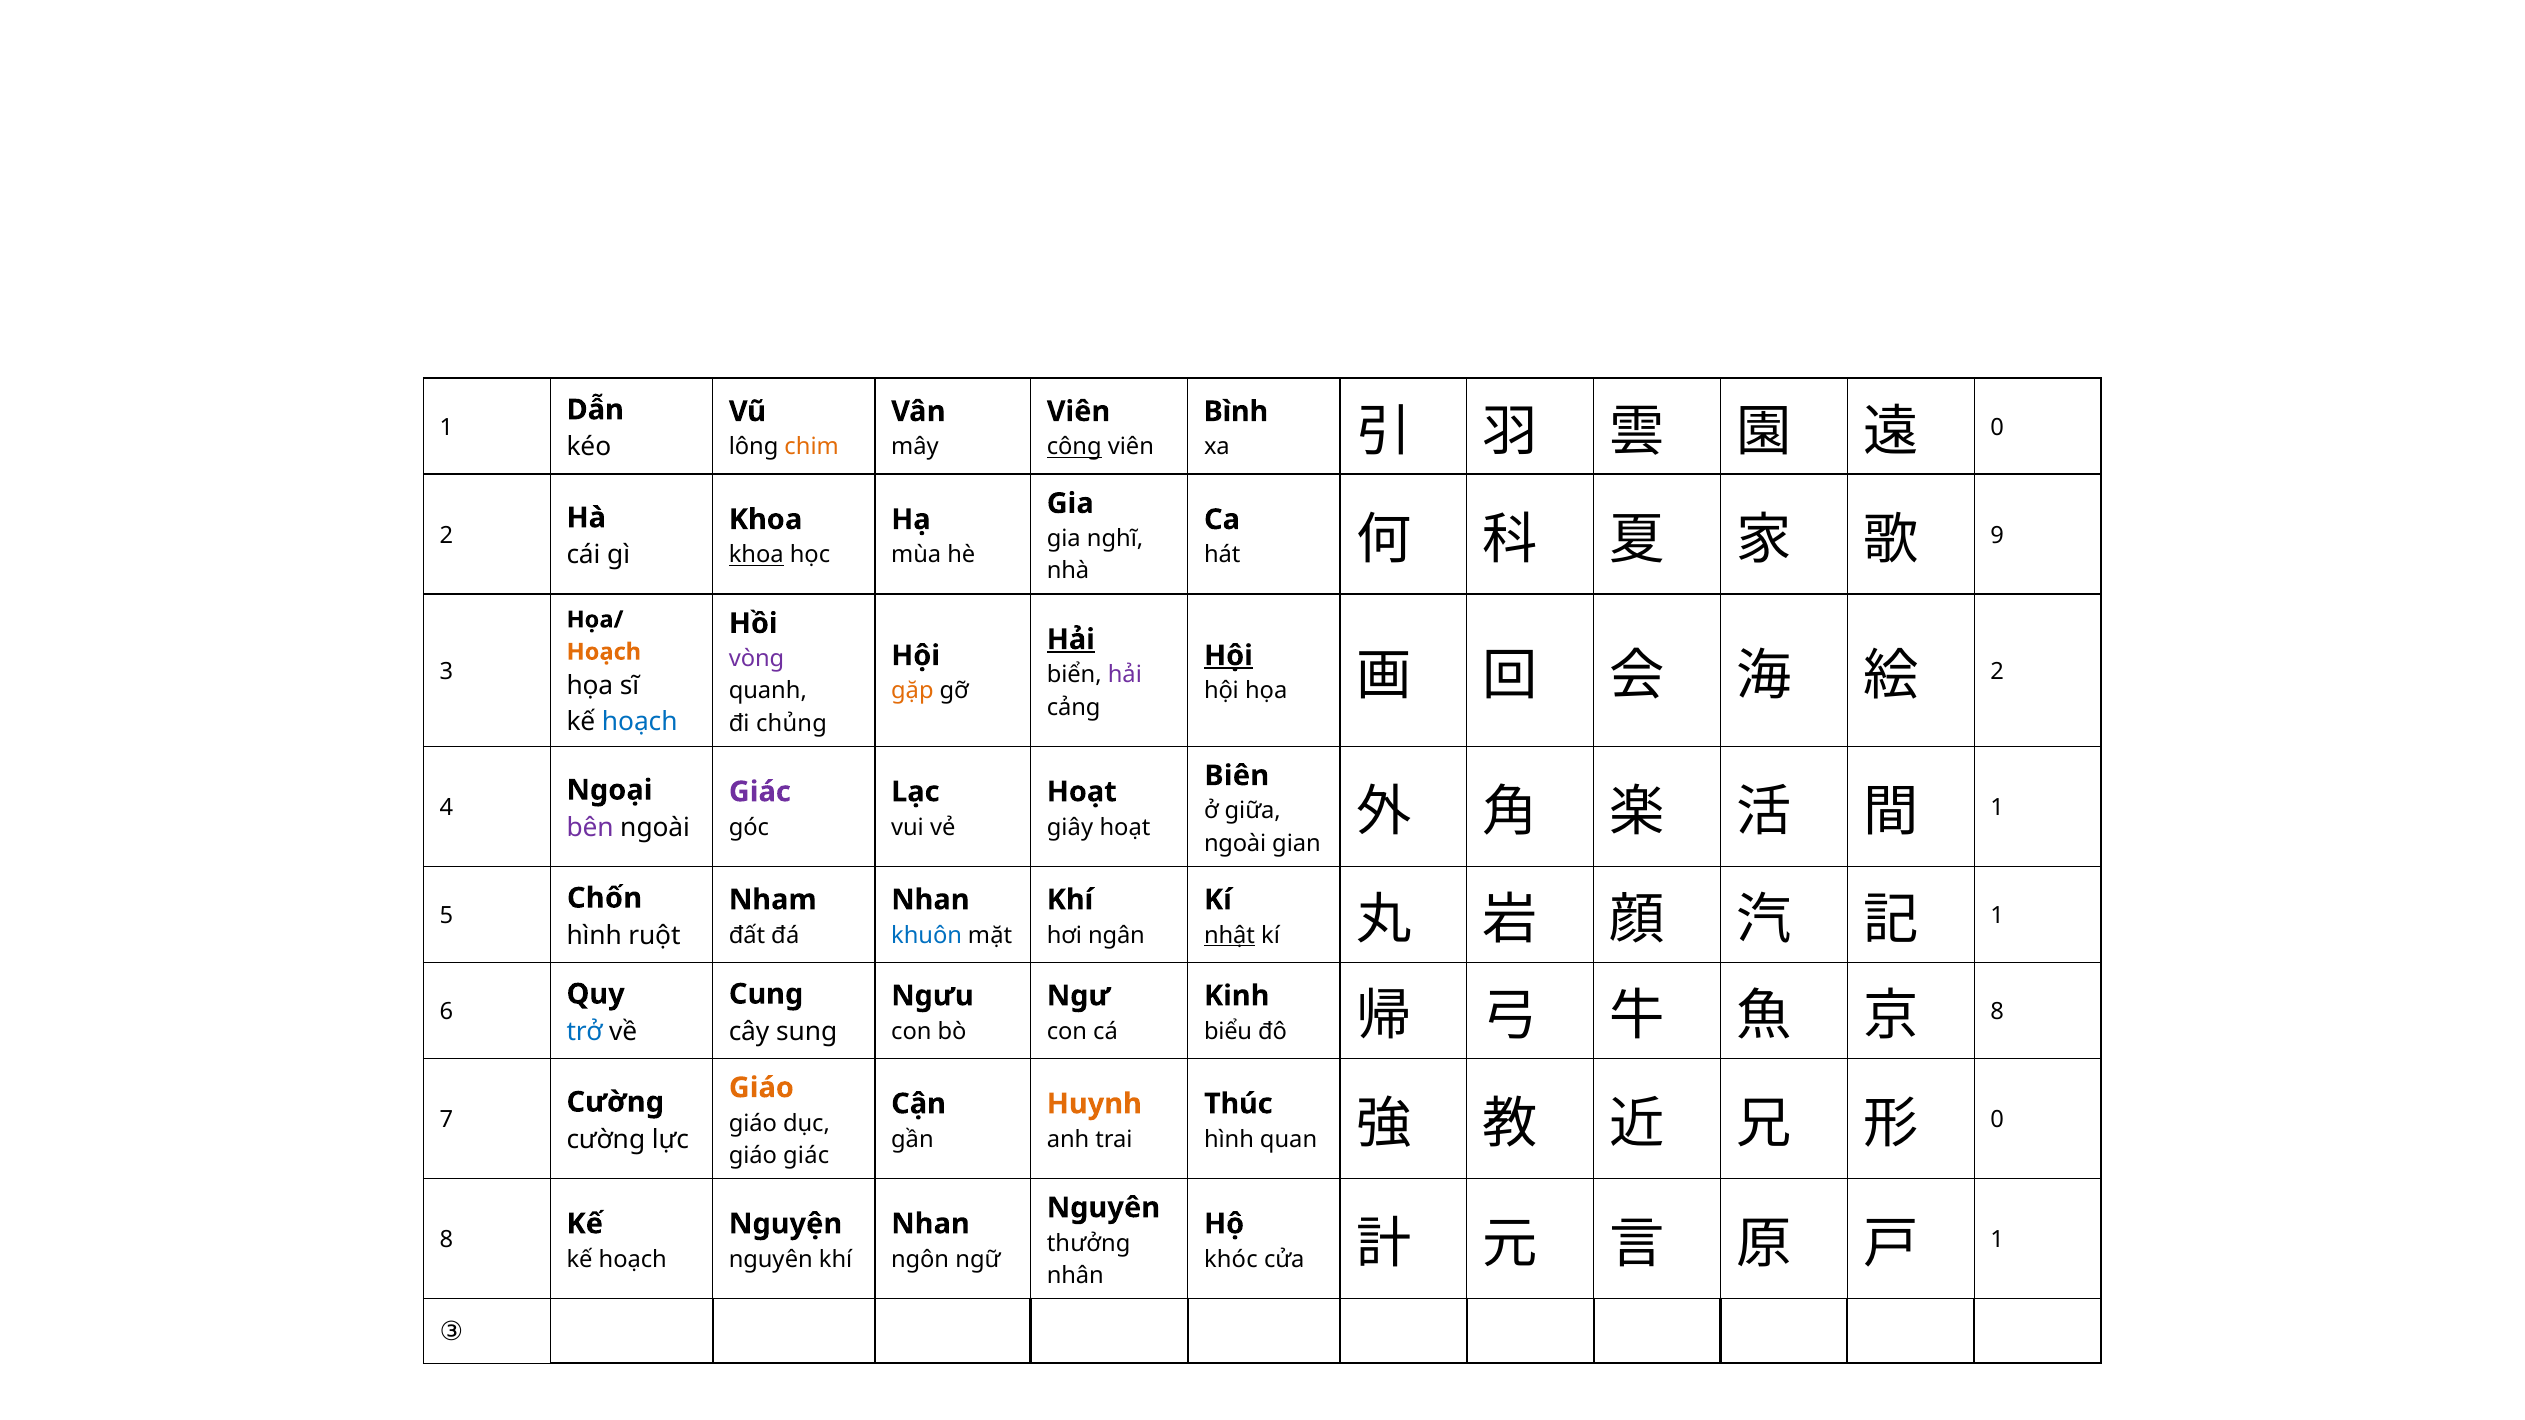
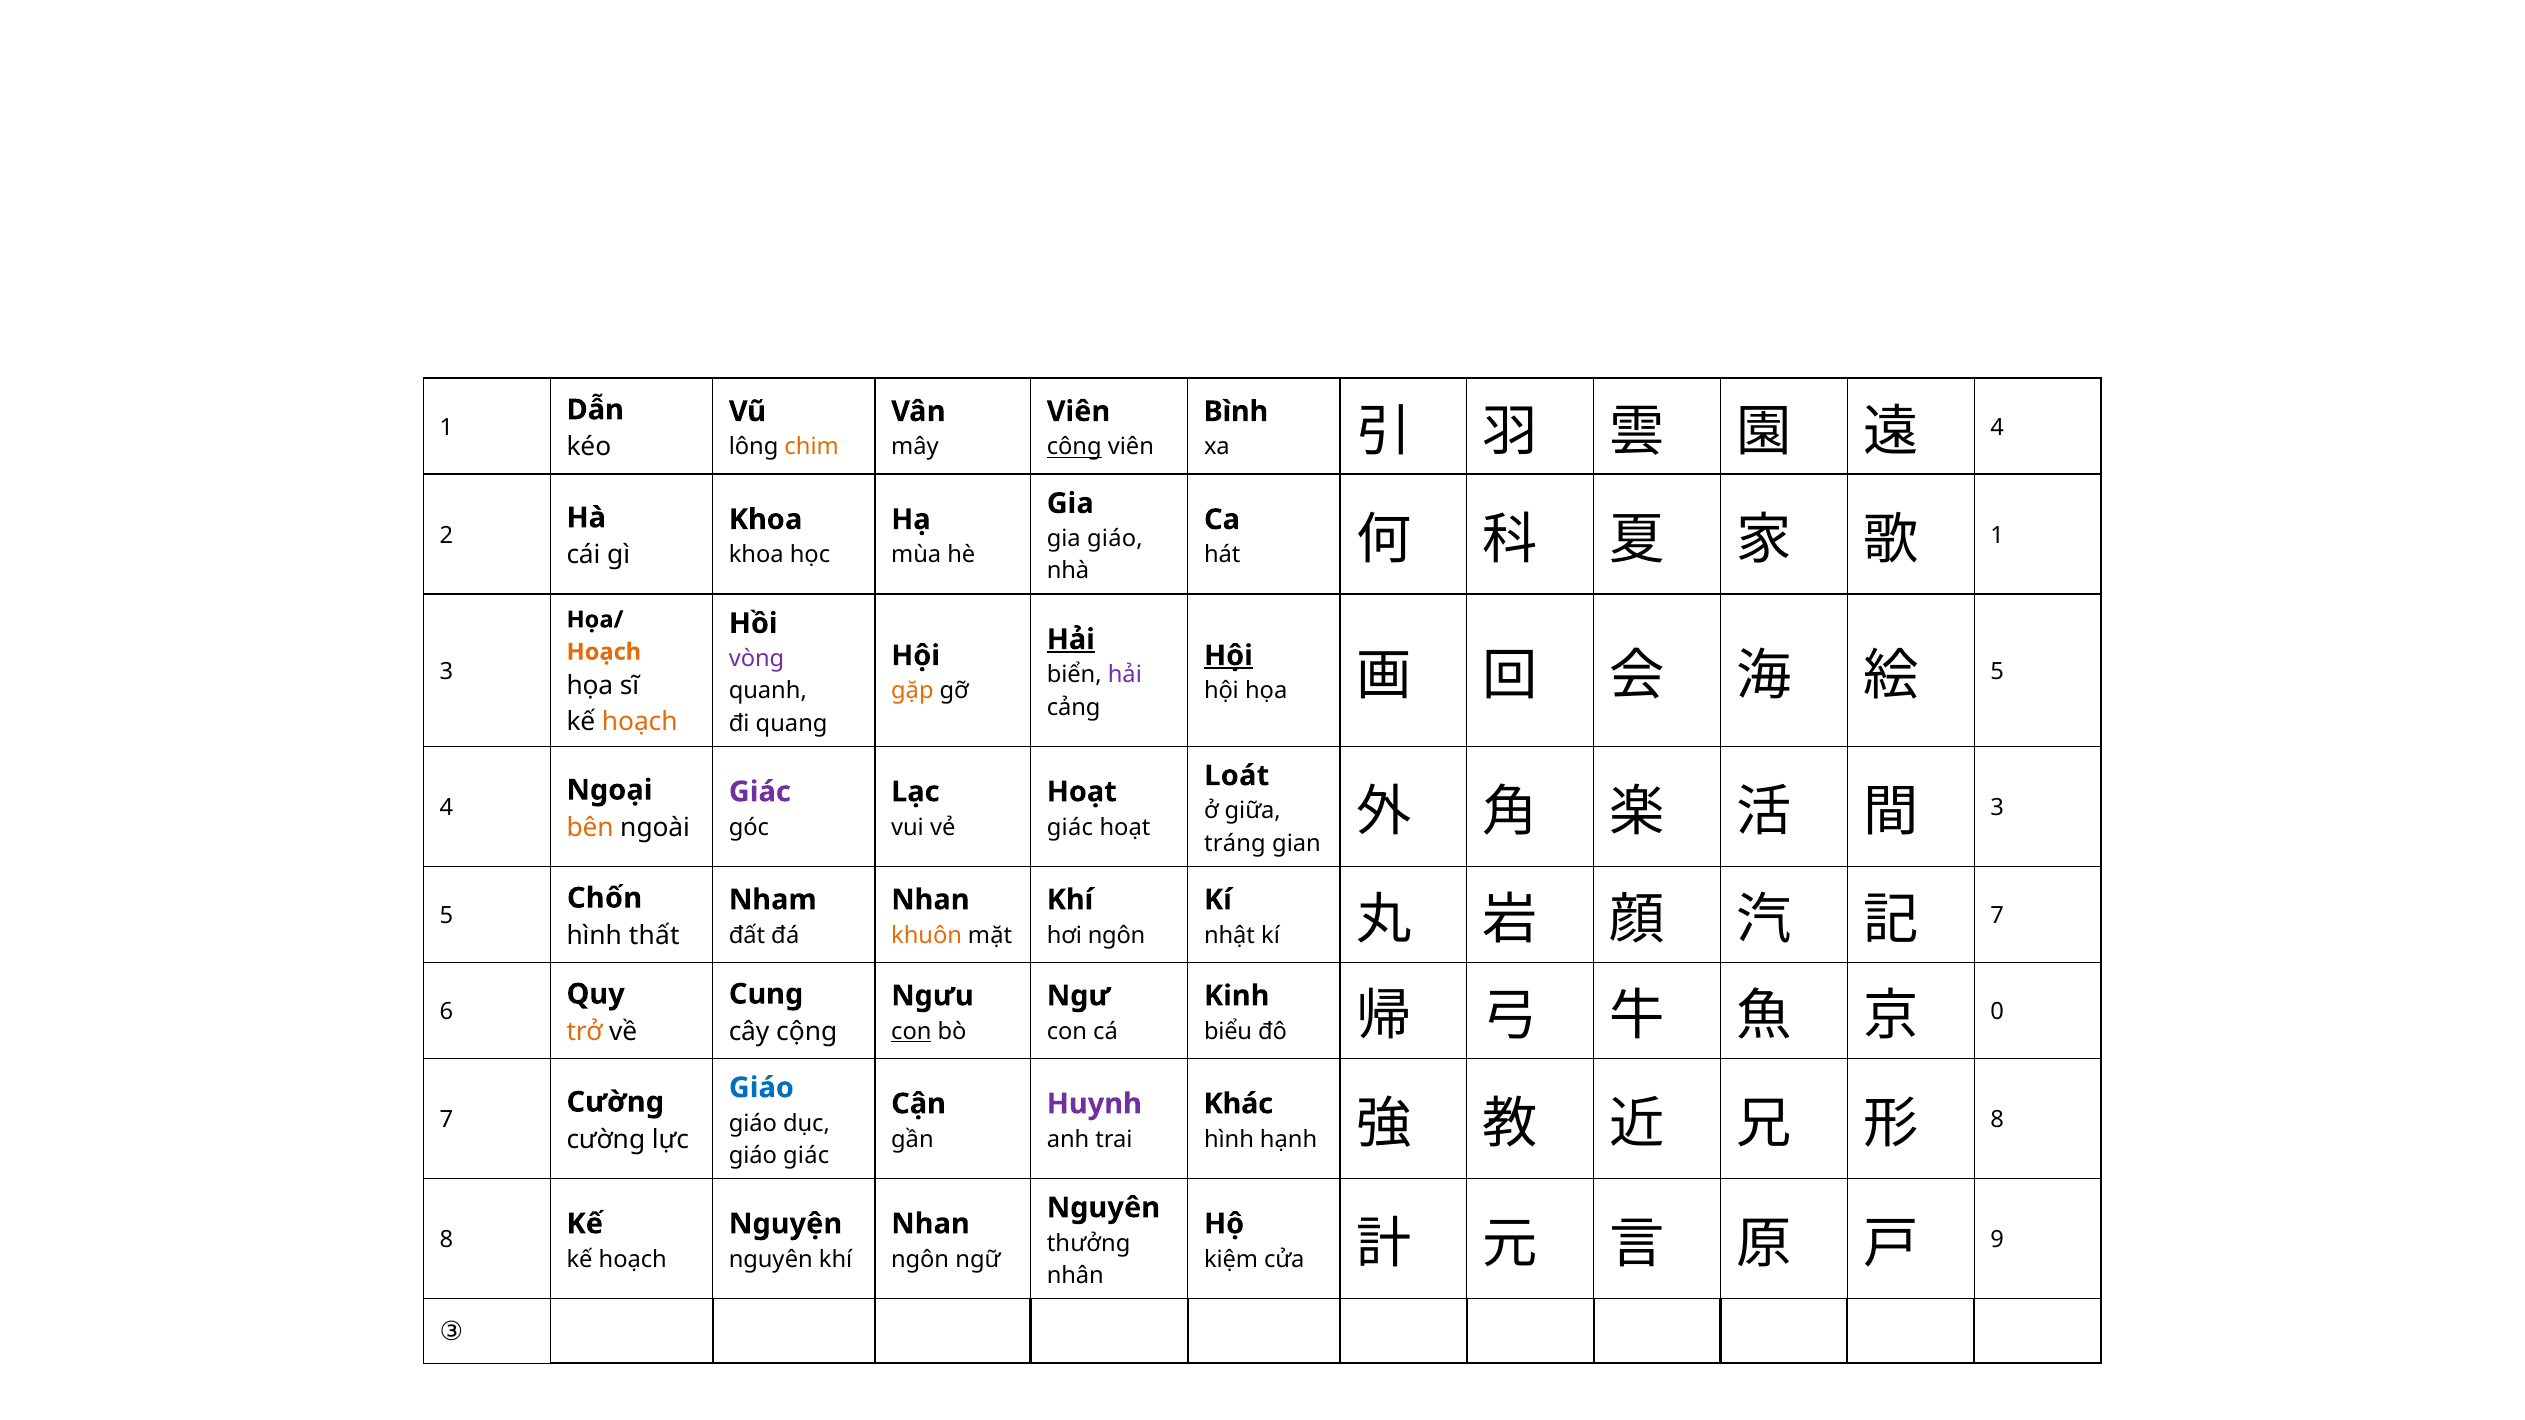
0 at (1997, 427): 0 -> 4
gia nghĩ: nghĩ -> giáo
khoa at (756, 555) underline: present -> none
9 at (1997, 535): 9 -> 1
2 at (1997, 672): 2 -> 5
hoạch at (640, 722) colour: blue -> orange
chủng: chủng -> quang
Biên: Biên -> Loát
1 at (1997, 808): 1 -> 3
bên colour: purple -> orange
giây at (1070, 827): giây -> giác
ngoài at (1235, 844): ngoài -> tráng
ruột: ruột -> thất
khuôn colour: blue -> orange
hơi ngân: ngân -> ngôn
nhật underline: present -> none
1 at (1997, 916): 1 -> 7
trở colour: blue -> orange
sung: sung -> cộng
con at (911, 1031) underline: none -> present
8 at (1997, 1012): 8 -> 0
Giáo at (761, 1088) colour: orange -> blue
Huynh colour: orange -> purple
Thúc: Thúc -> Khác
quan: quan -> hạnh
0 at (1997, 1120): 0 -> 8
khóc: khóc -> kiệm
1 at (1997, 1240): 1 -> 9
